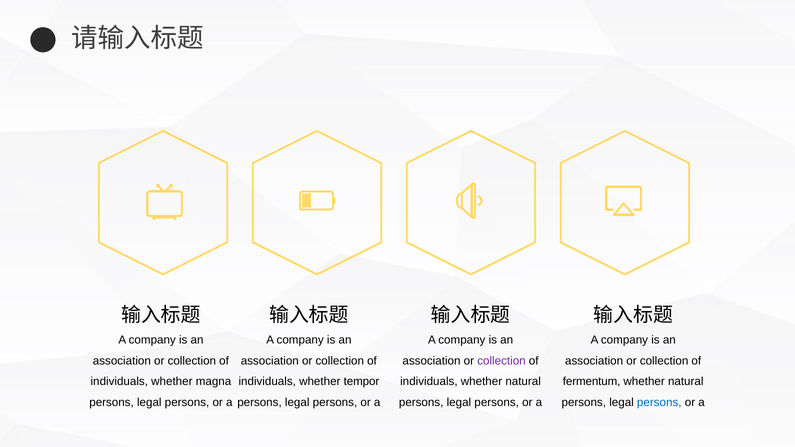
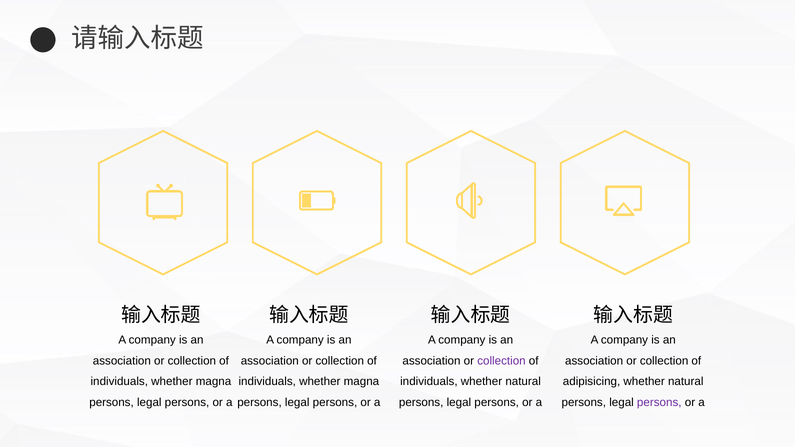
tempor at (361, 382): tempor -> magna
fermentum: fermentum -> adipisicing
persons at (659, 403) colour: blue -> purple
